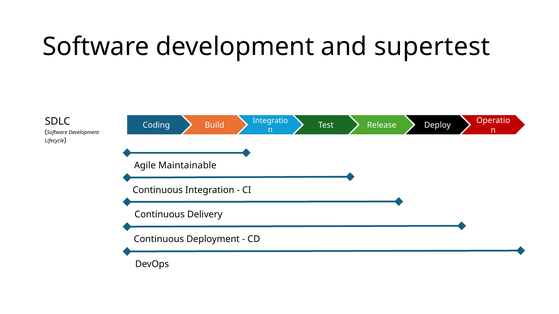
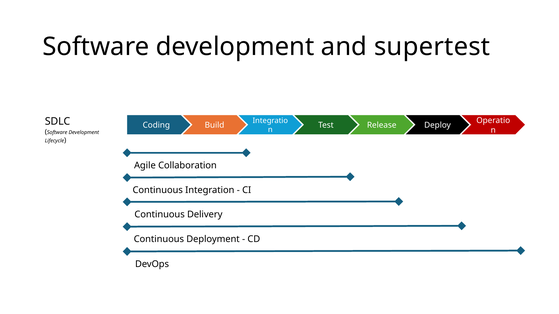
Maintainable: Maintainable -> Collaboration
